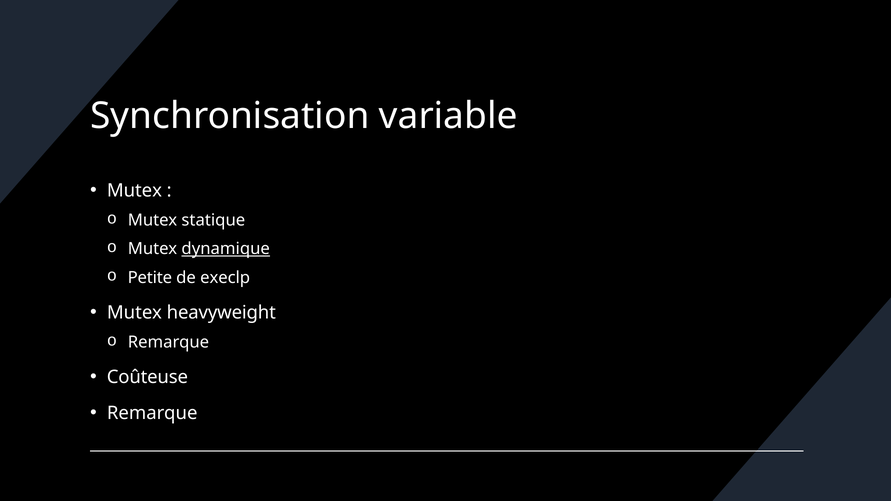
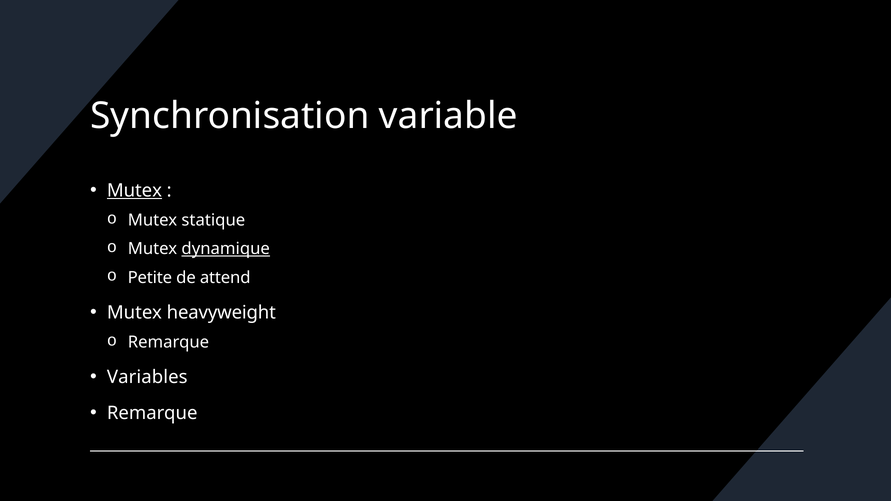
Mutex at (134, 191) underline: none -> present
execlp: execlp -> attend
Coûteuse: Coûteuse -> Variables
